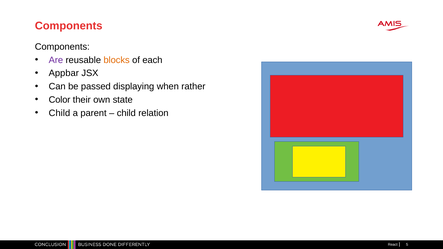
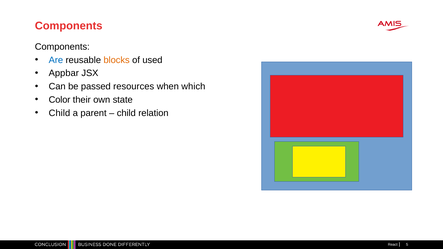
Are colour: purple -> blue
each: each -> used
displaying: displaying -> resources
rather: rather -> which
